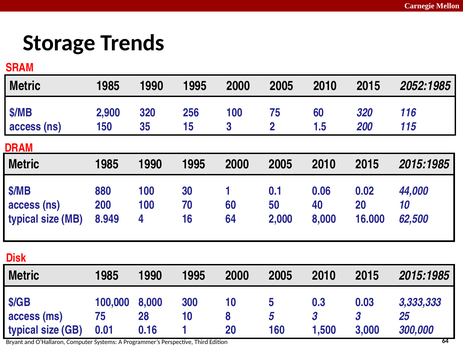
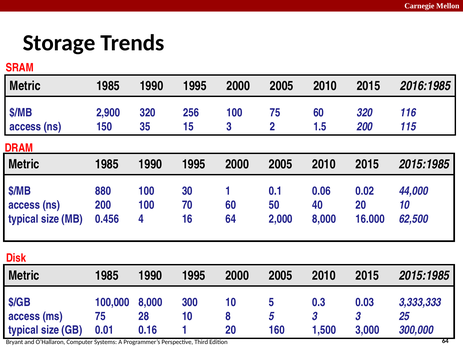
2052:1985: 2052:1985 -> 2016:1985
8.949: 8.949 -> 0.456
